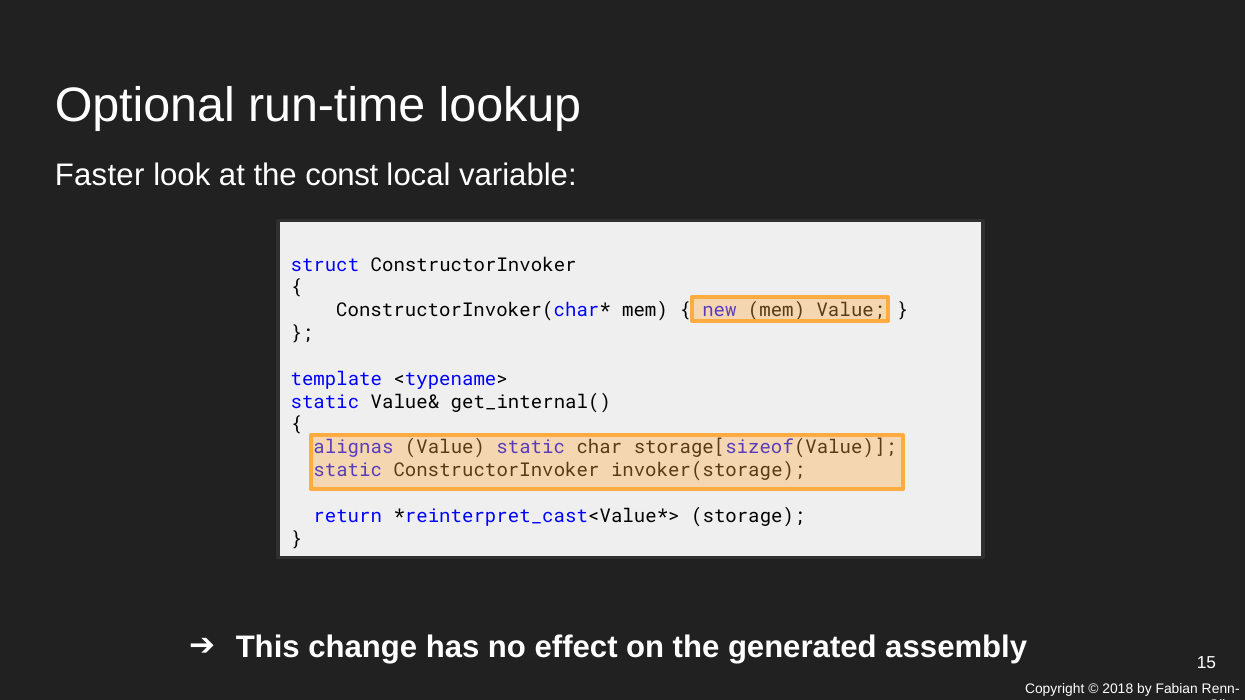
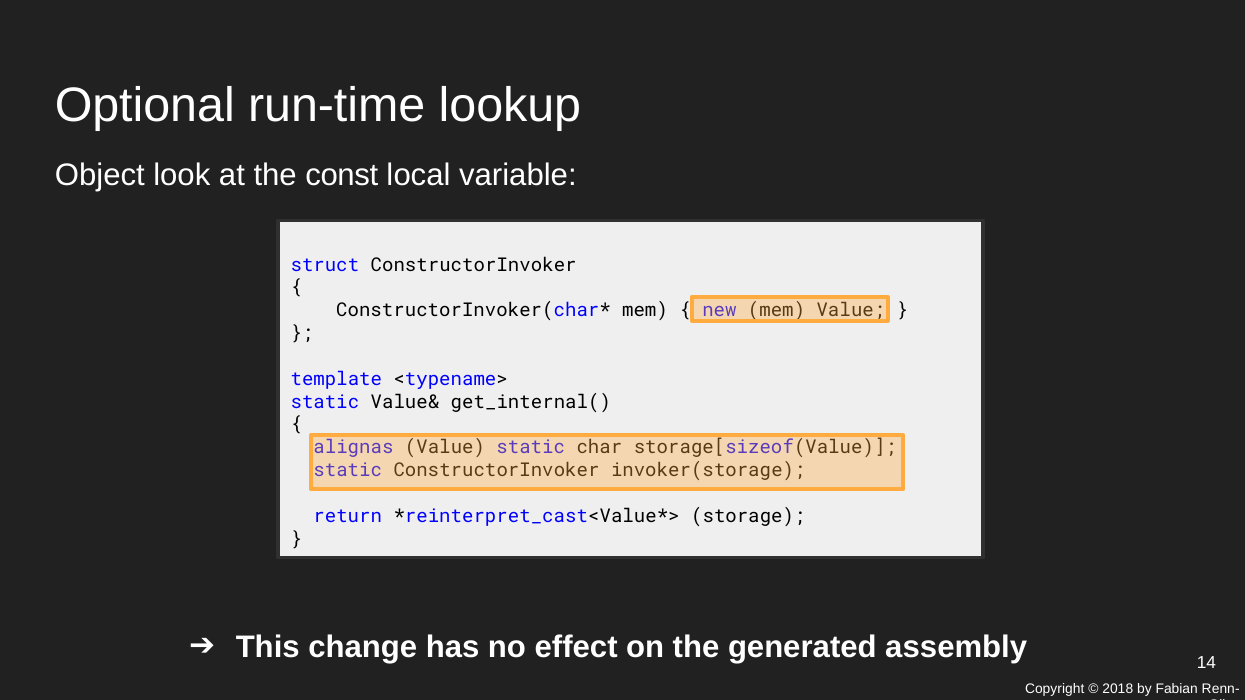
Faster: Faster -> Object
15: 15 -> 14
